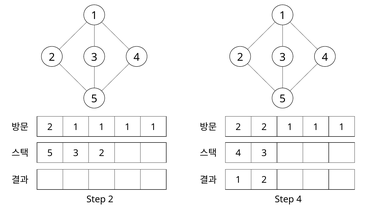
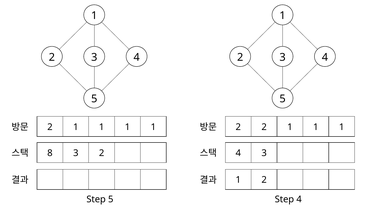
5 at (50, 153): 5 -> 8
Step 2: 2 -> 5
